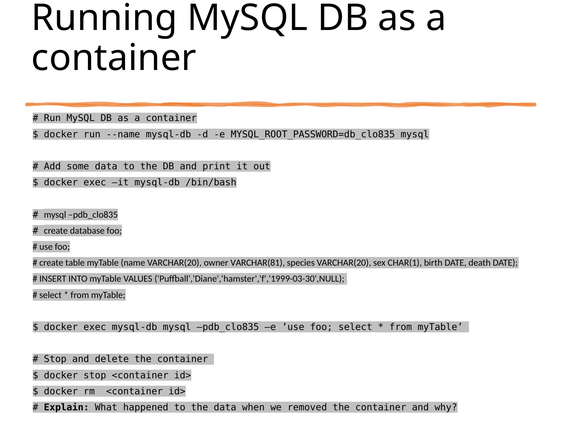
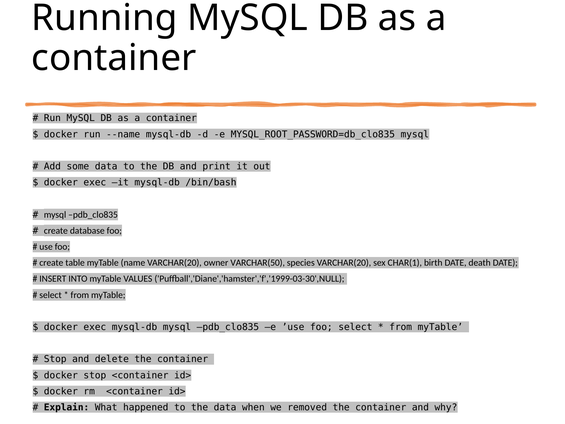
VARCHAR(81: VARCHAR(81 -> VARCHAR(50
